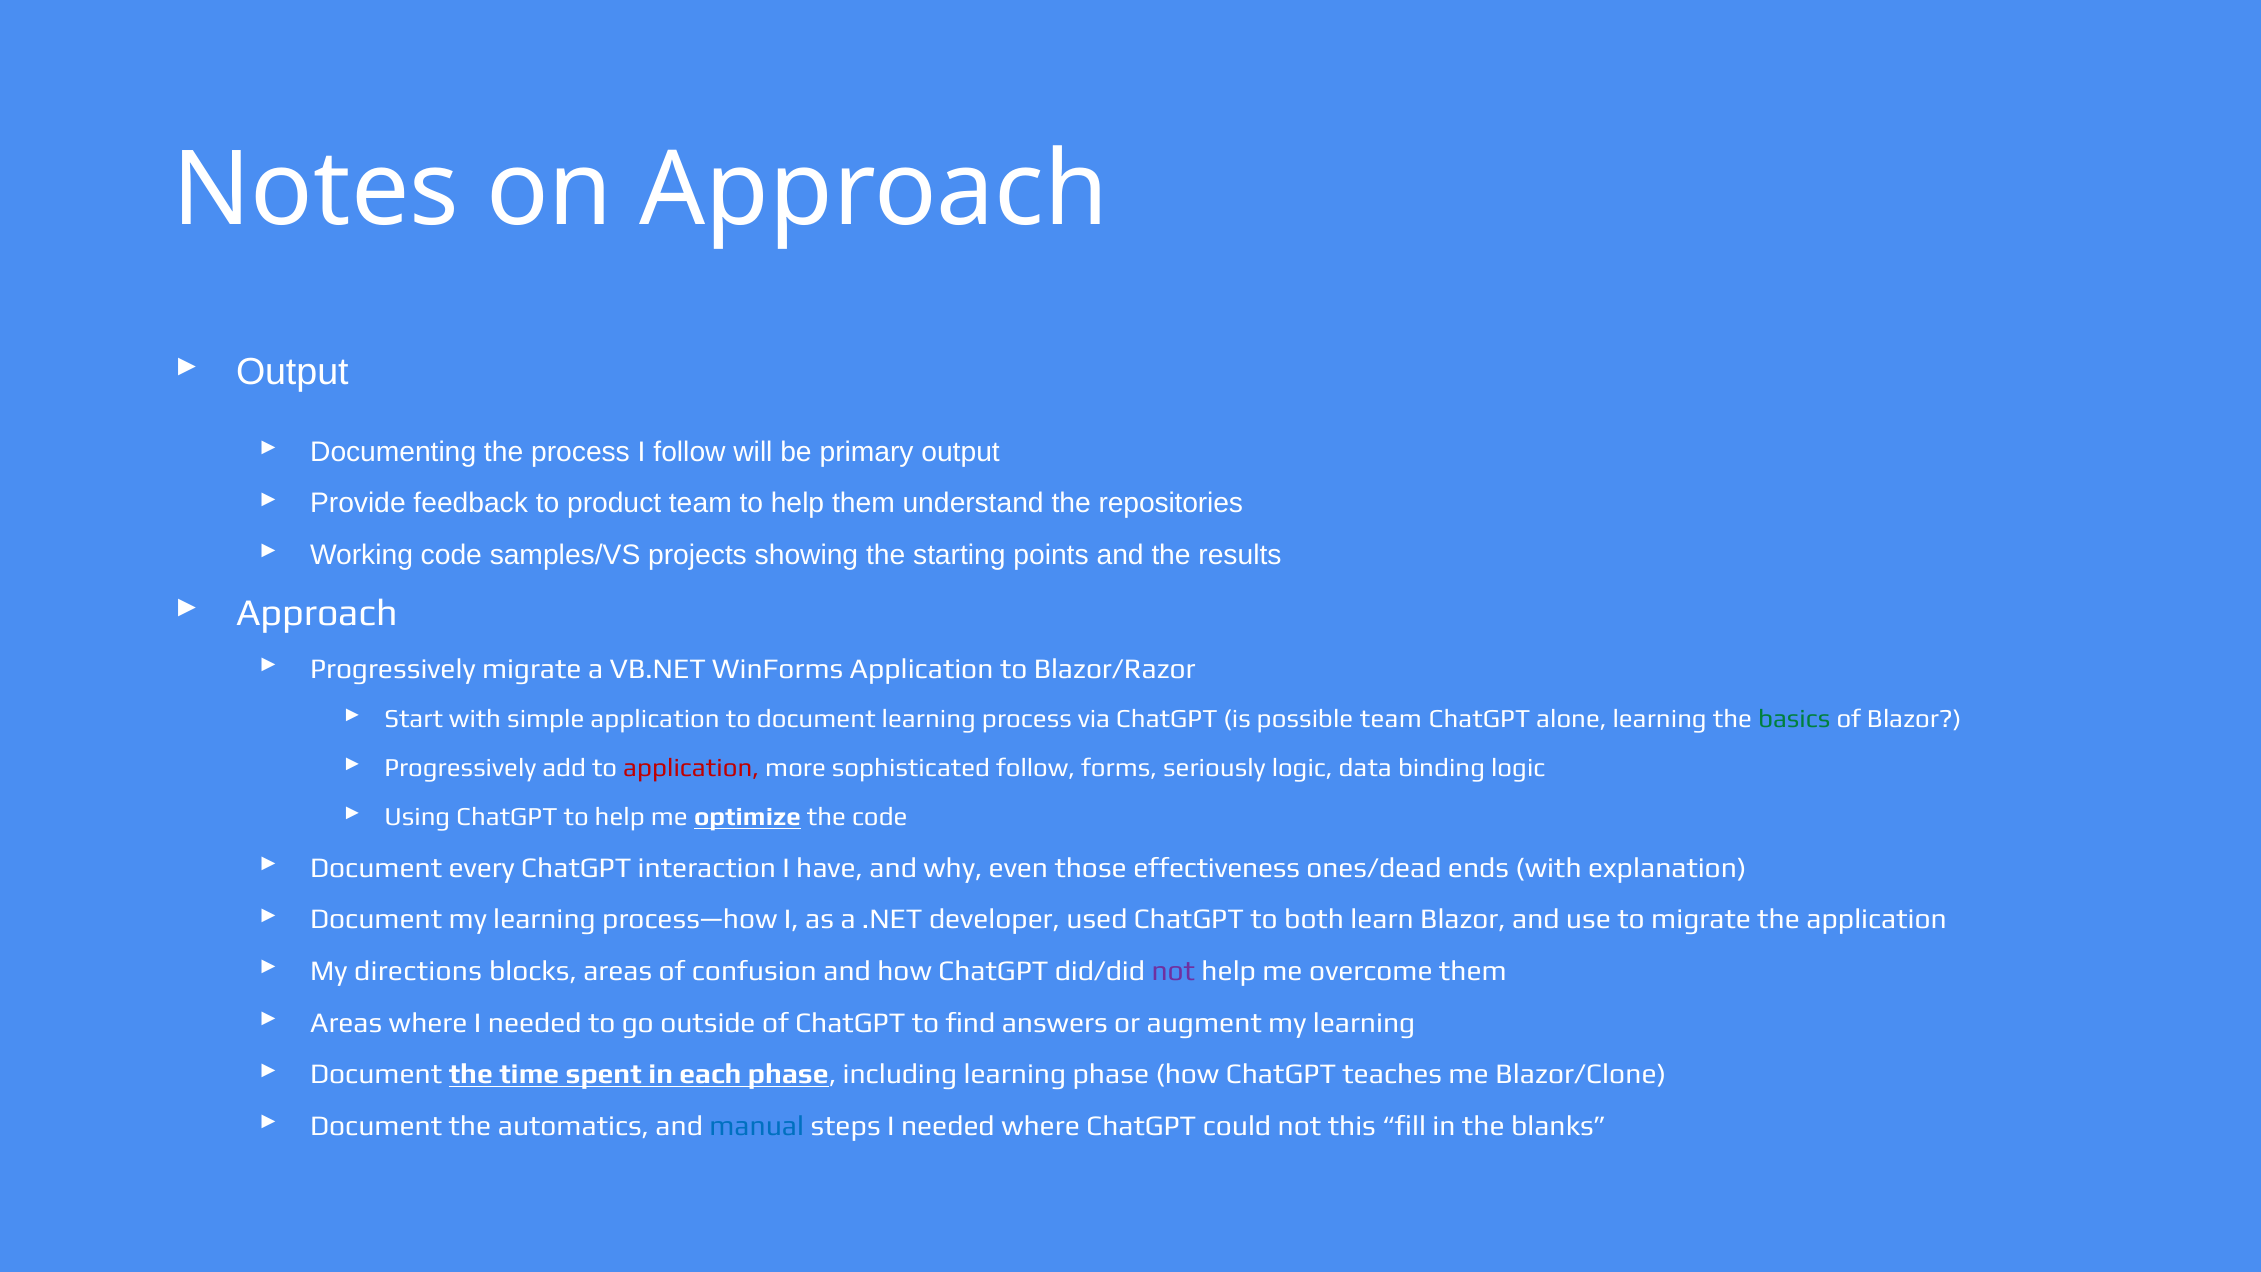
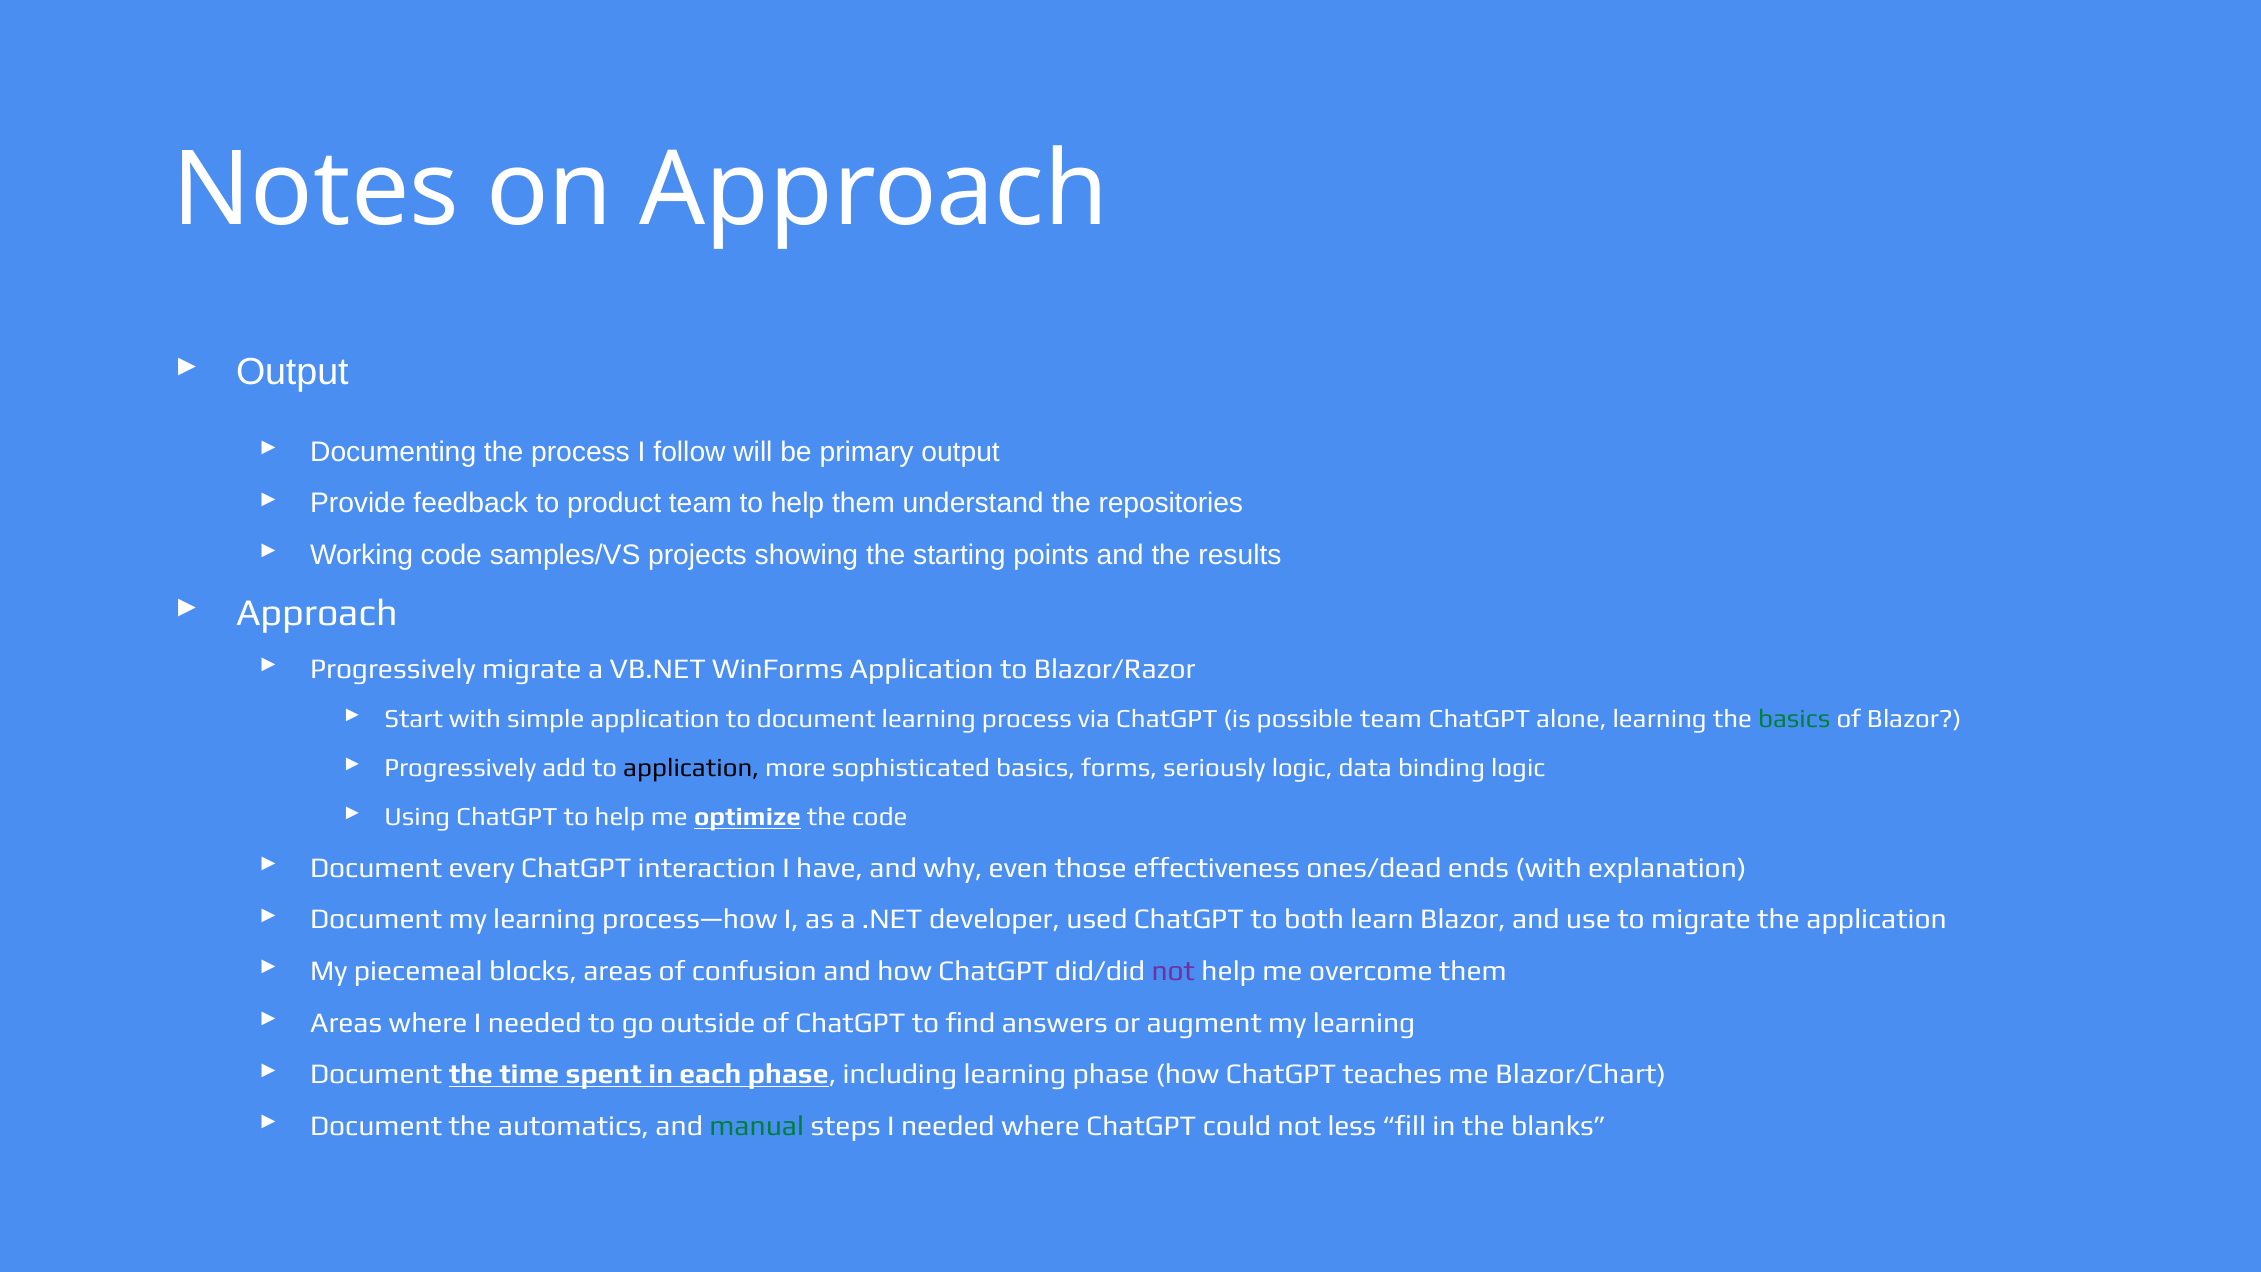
application at (691, 768) colour: red -> black
sophisticated follow: follow -> basics
directions: directions -> piecemeal
Blazor/Clone: Blazor/Clone -> Blazor/Chart
manual colour: blue -> green
this: this -> less
